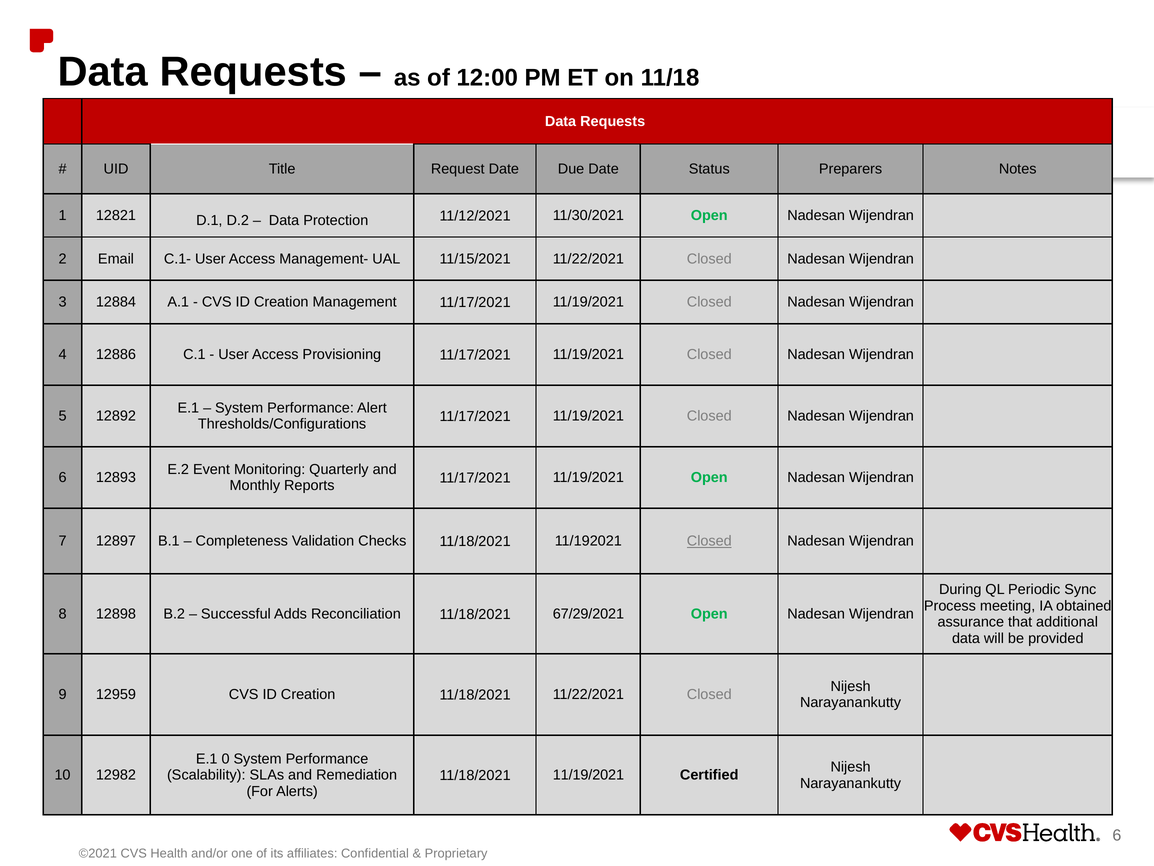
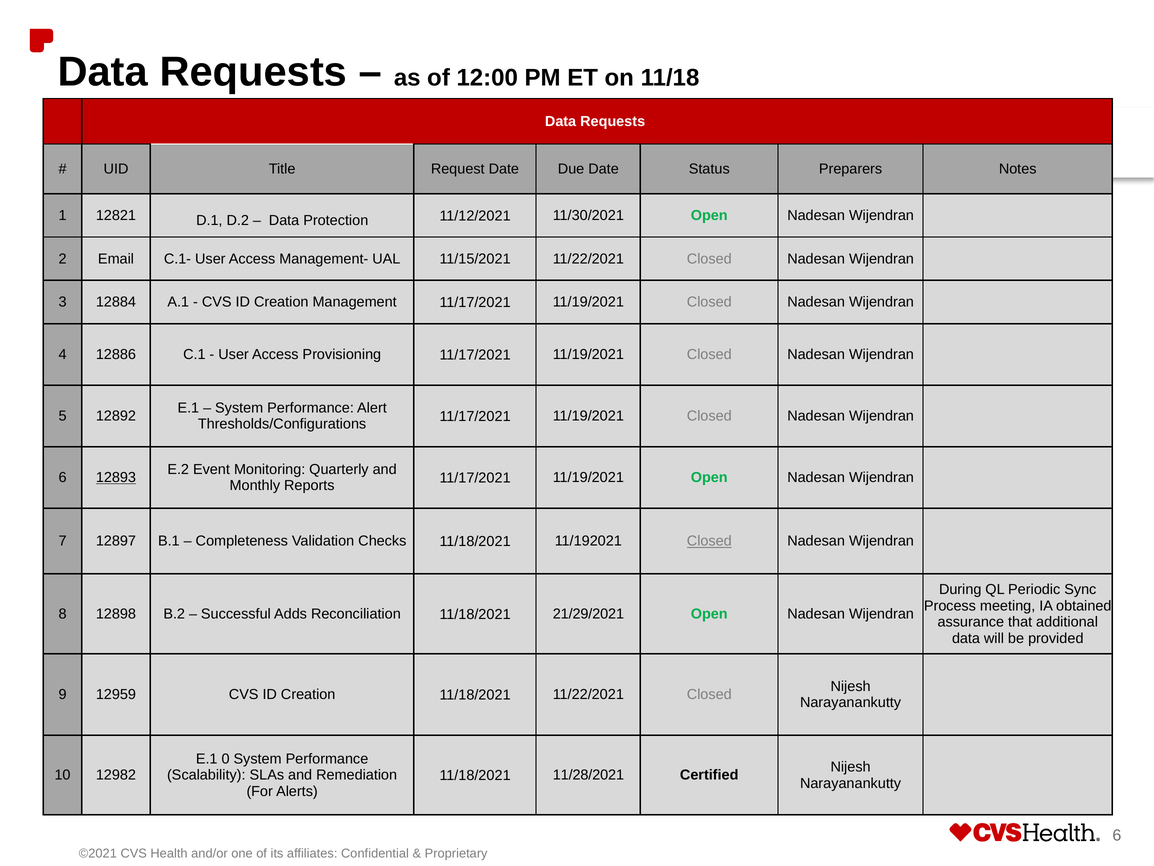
12893 underline: none -> present
67/29/2021: 67/29/2021 -> 21/29/2021
11/18/2021 11/19/2021: 11/19/2021 -> 11/28/2021
